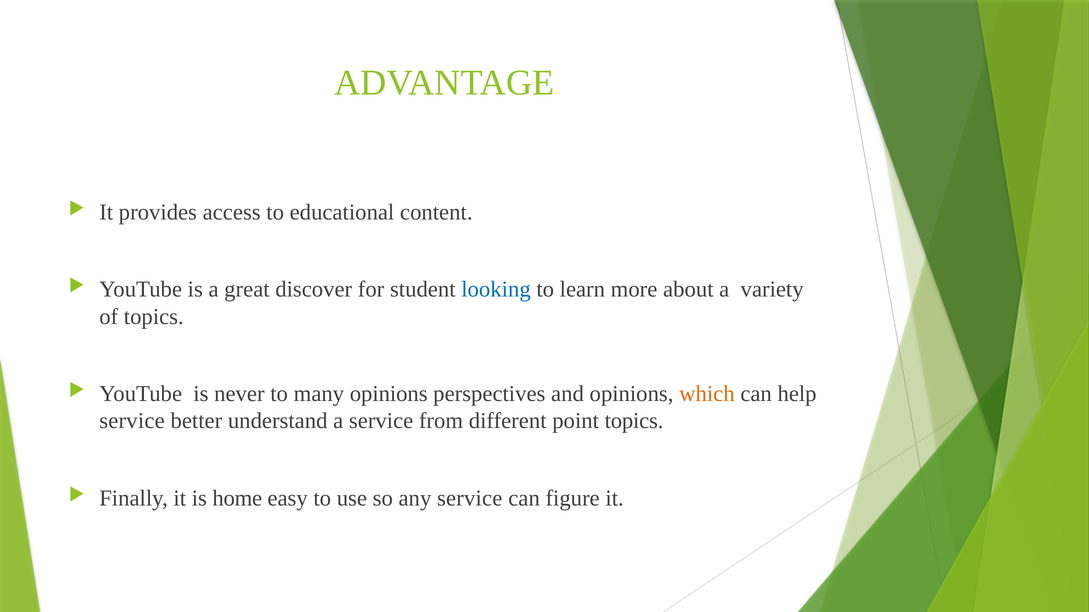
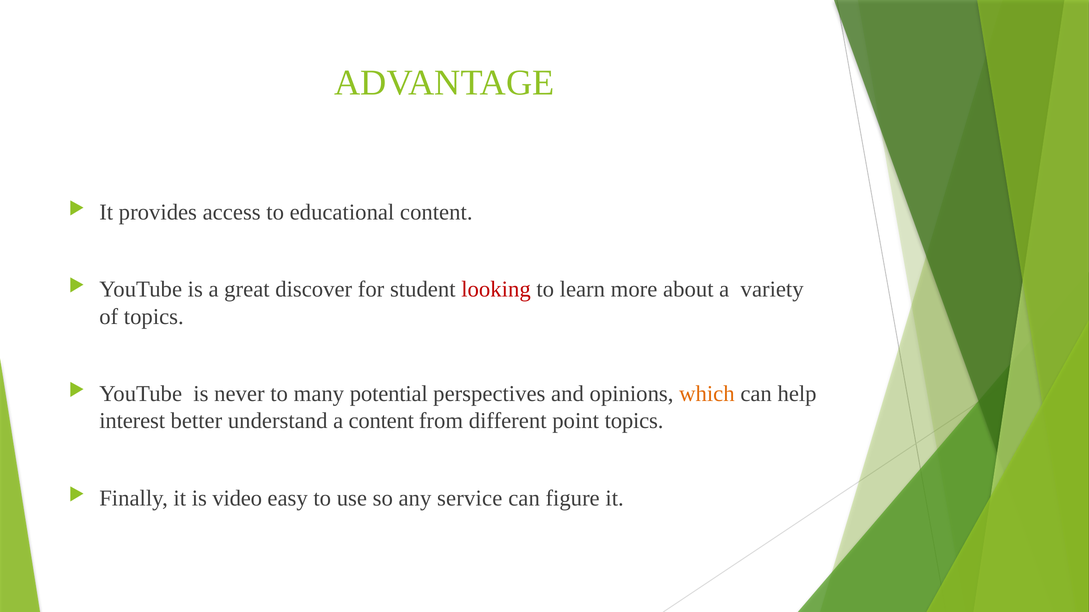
looking colour: blue -> red
many opinions: opinions -> potential
service at (132, 421): service -> interest
a service: service -> content
home: home -> video
